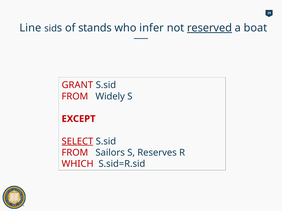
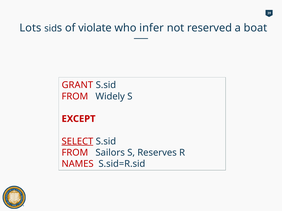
Line: Line -> Lots
stands: stands -> violate
reserved underline: present -> none
WHICH: WHICH -> NAMES
